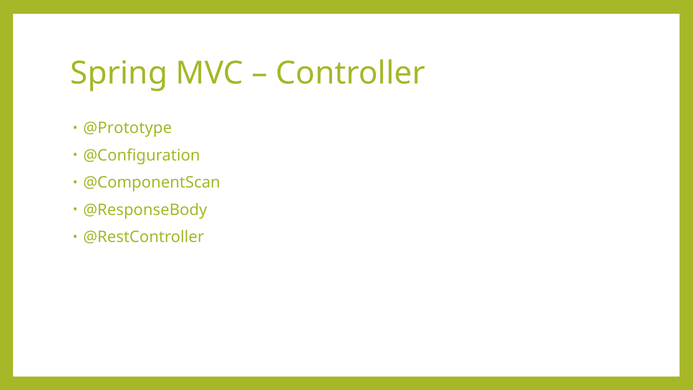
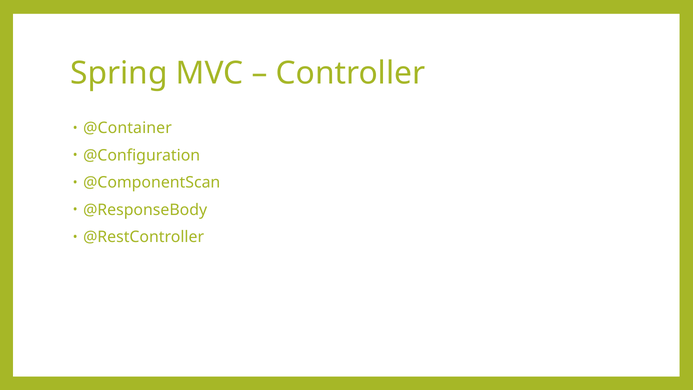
@Prototype: @Prototype -> @Container
